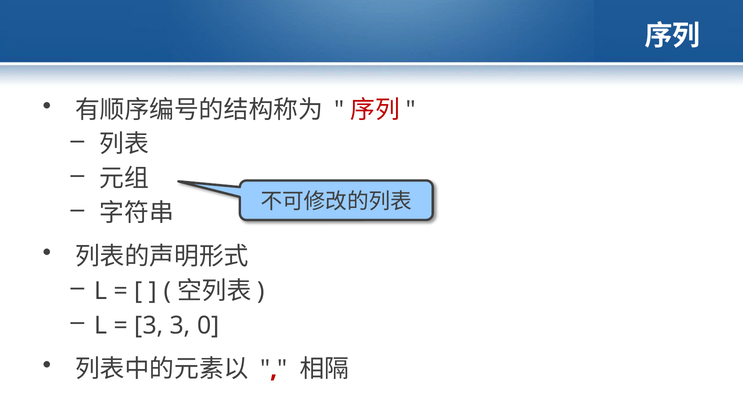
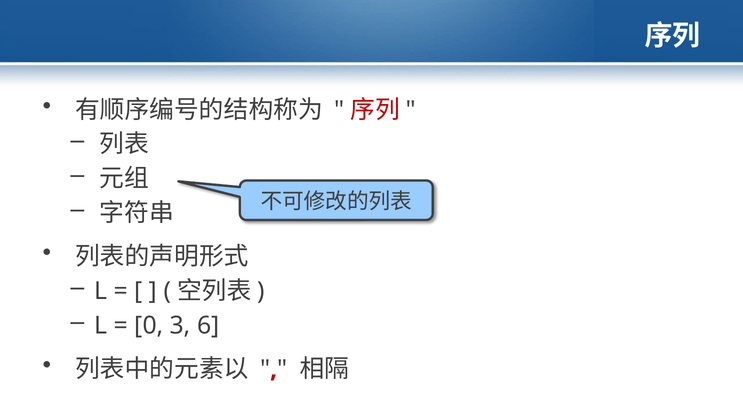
3 at (149, 325): 3 -> 0
0: 0 -> 6
